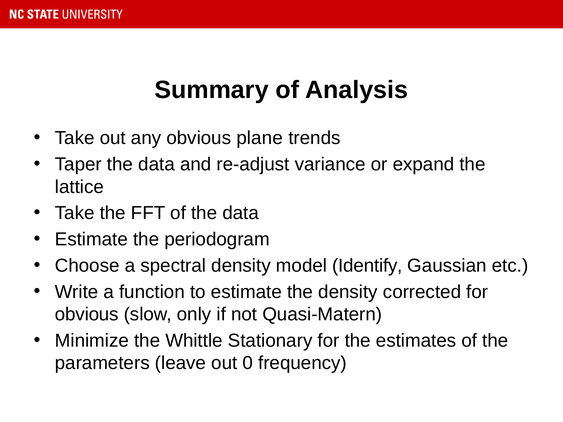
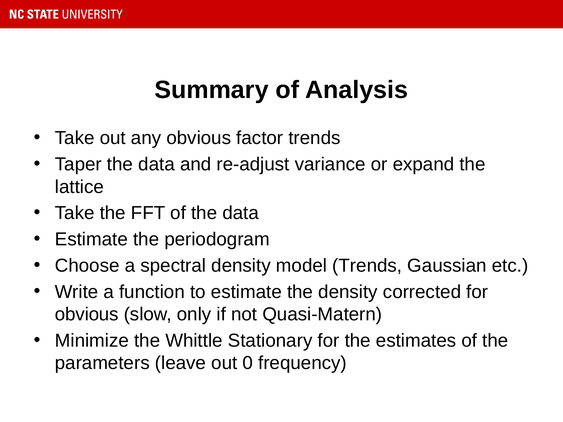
plane: plane -> factor
model Identify: Identify -> Trends
